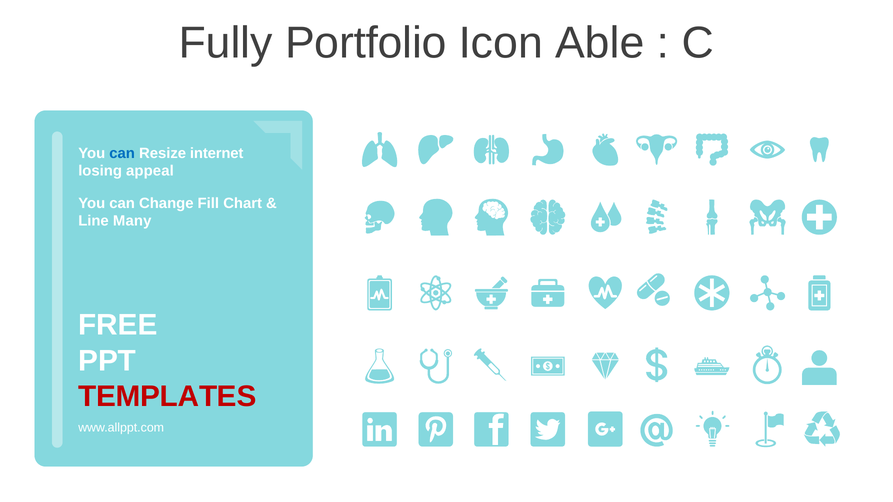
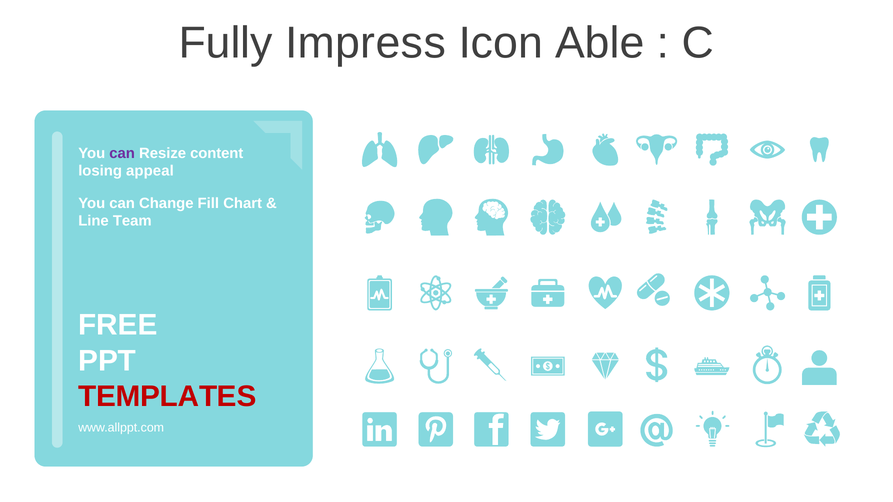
Portfolio: Portfolio -> Impress
can at (122, 153) colour: blue -> purple
internet: internet -> content
Many: Many -> Team
